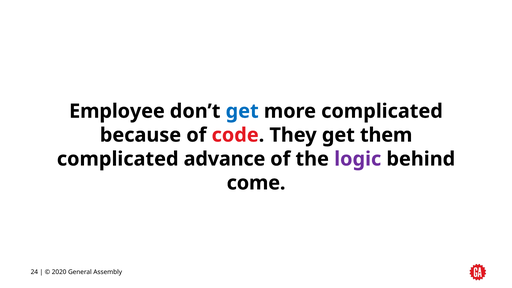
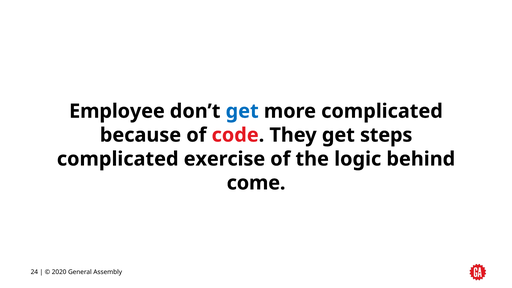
them: them -> steps
advance: advance -> exercise
logic colour: purple -> black
